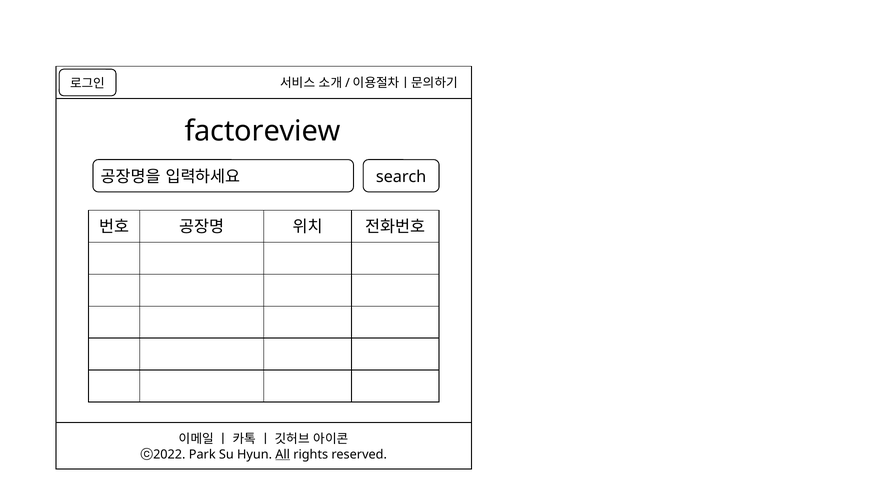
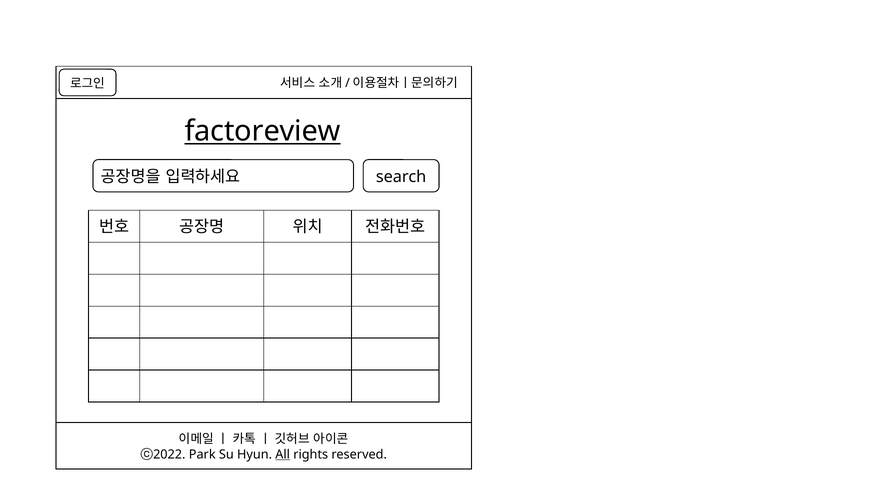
factoreview underline: none -> present
